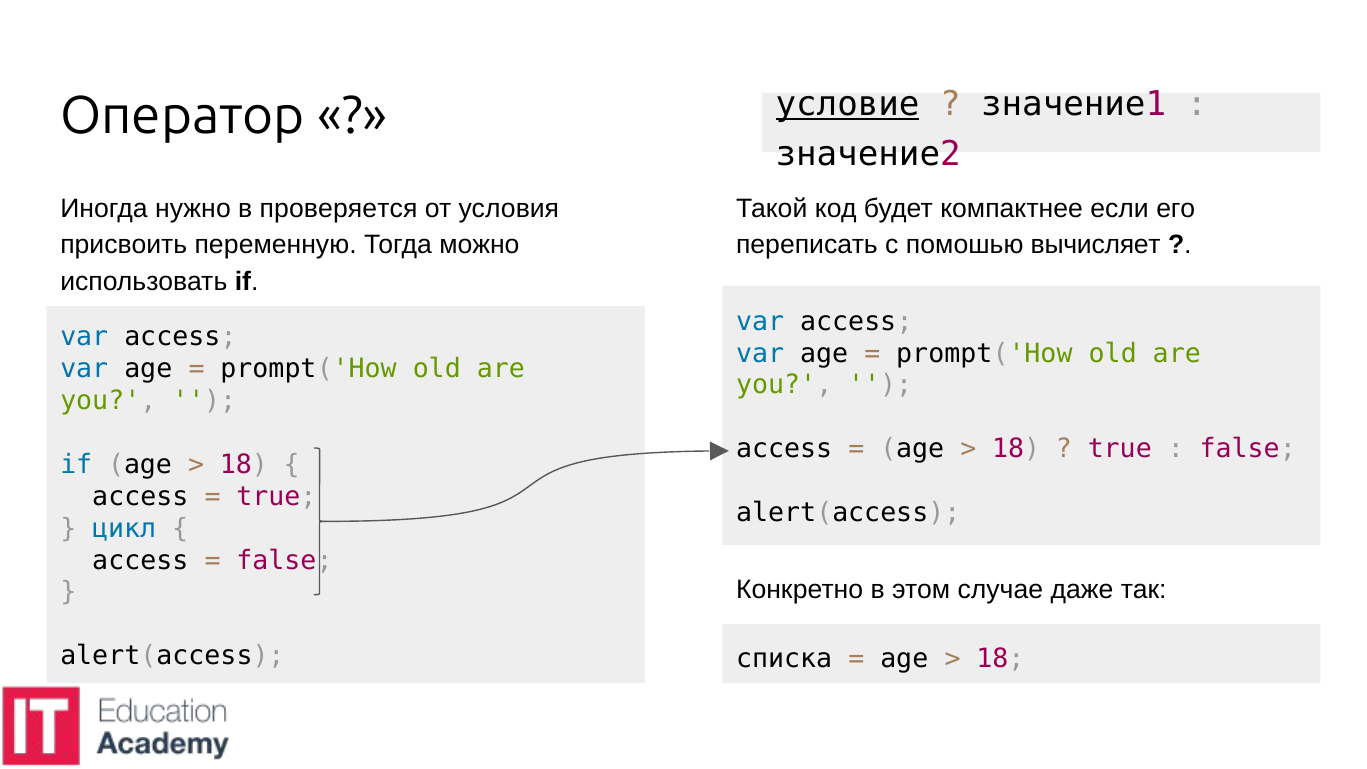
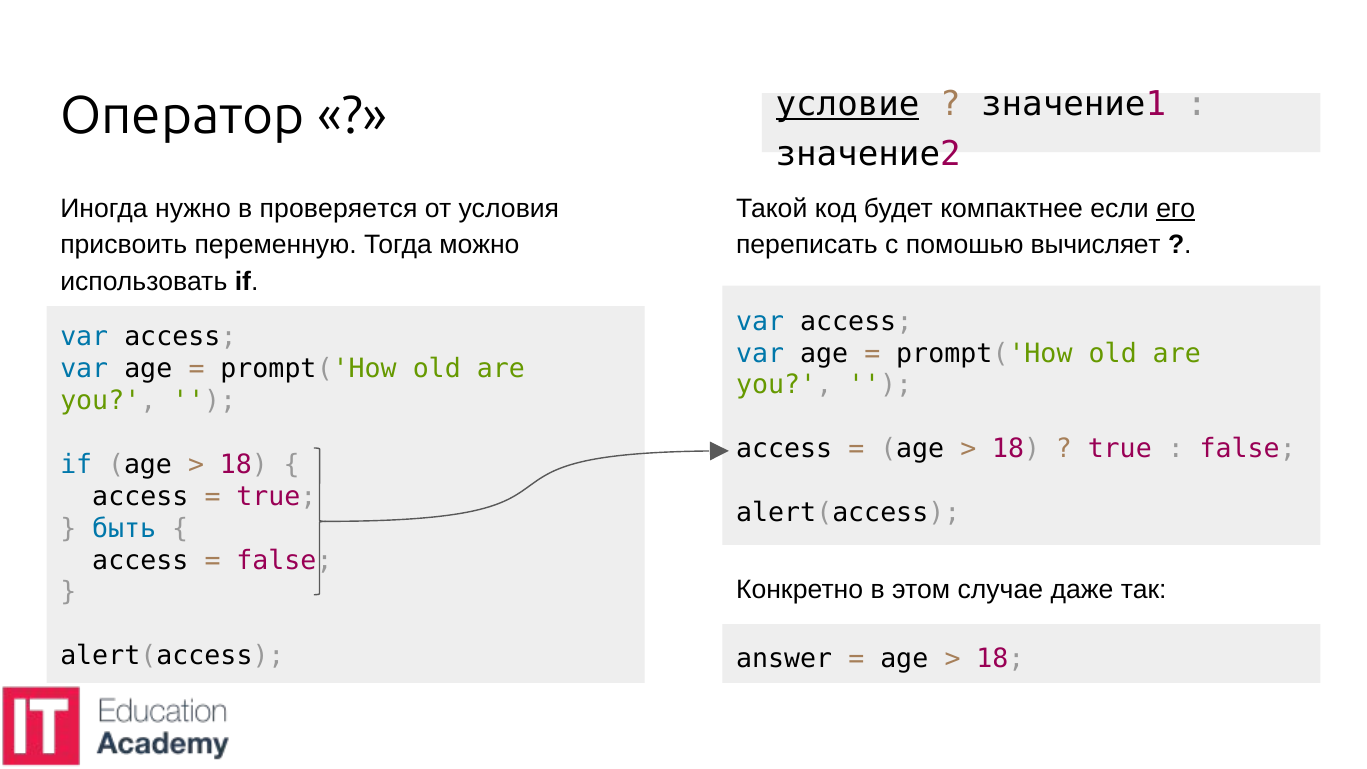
его underline: none -> present
цикл: цикл -> быть
списка: списка -> answer
